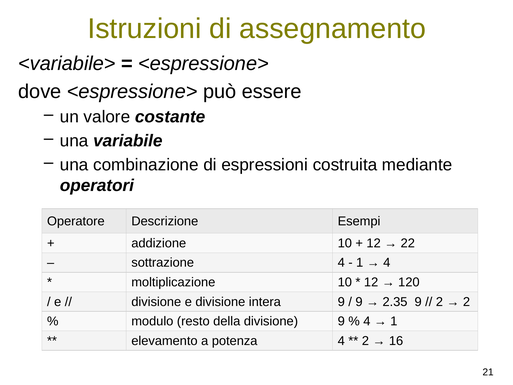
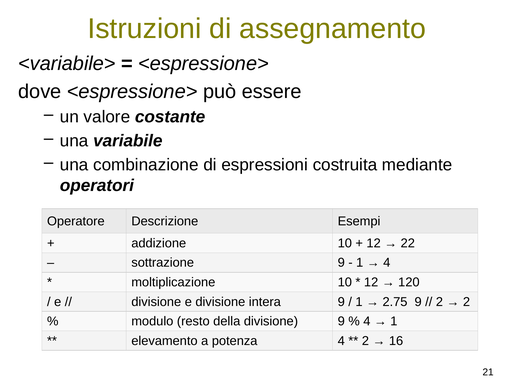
sottrazione 4: 4 -> 9
9 at (359, 302): 9 -> 1
2.35: 2.35 -> 2.75
